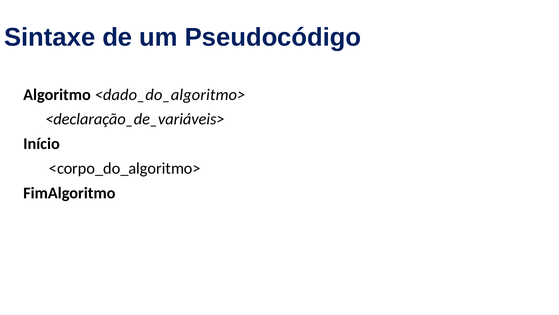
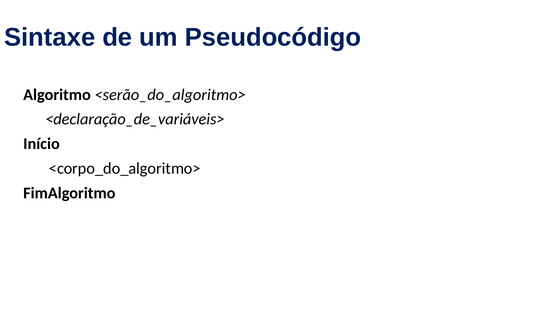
<dado_do_algoritmo>: <dado_do_algoritmo> -> <serão_do_algoritmo>
